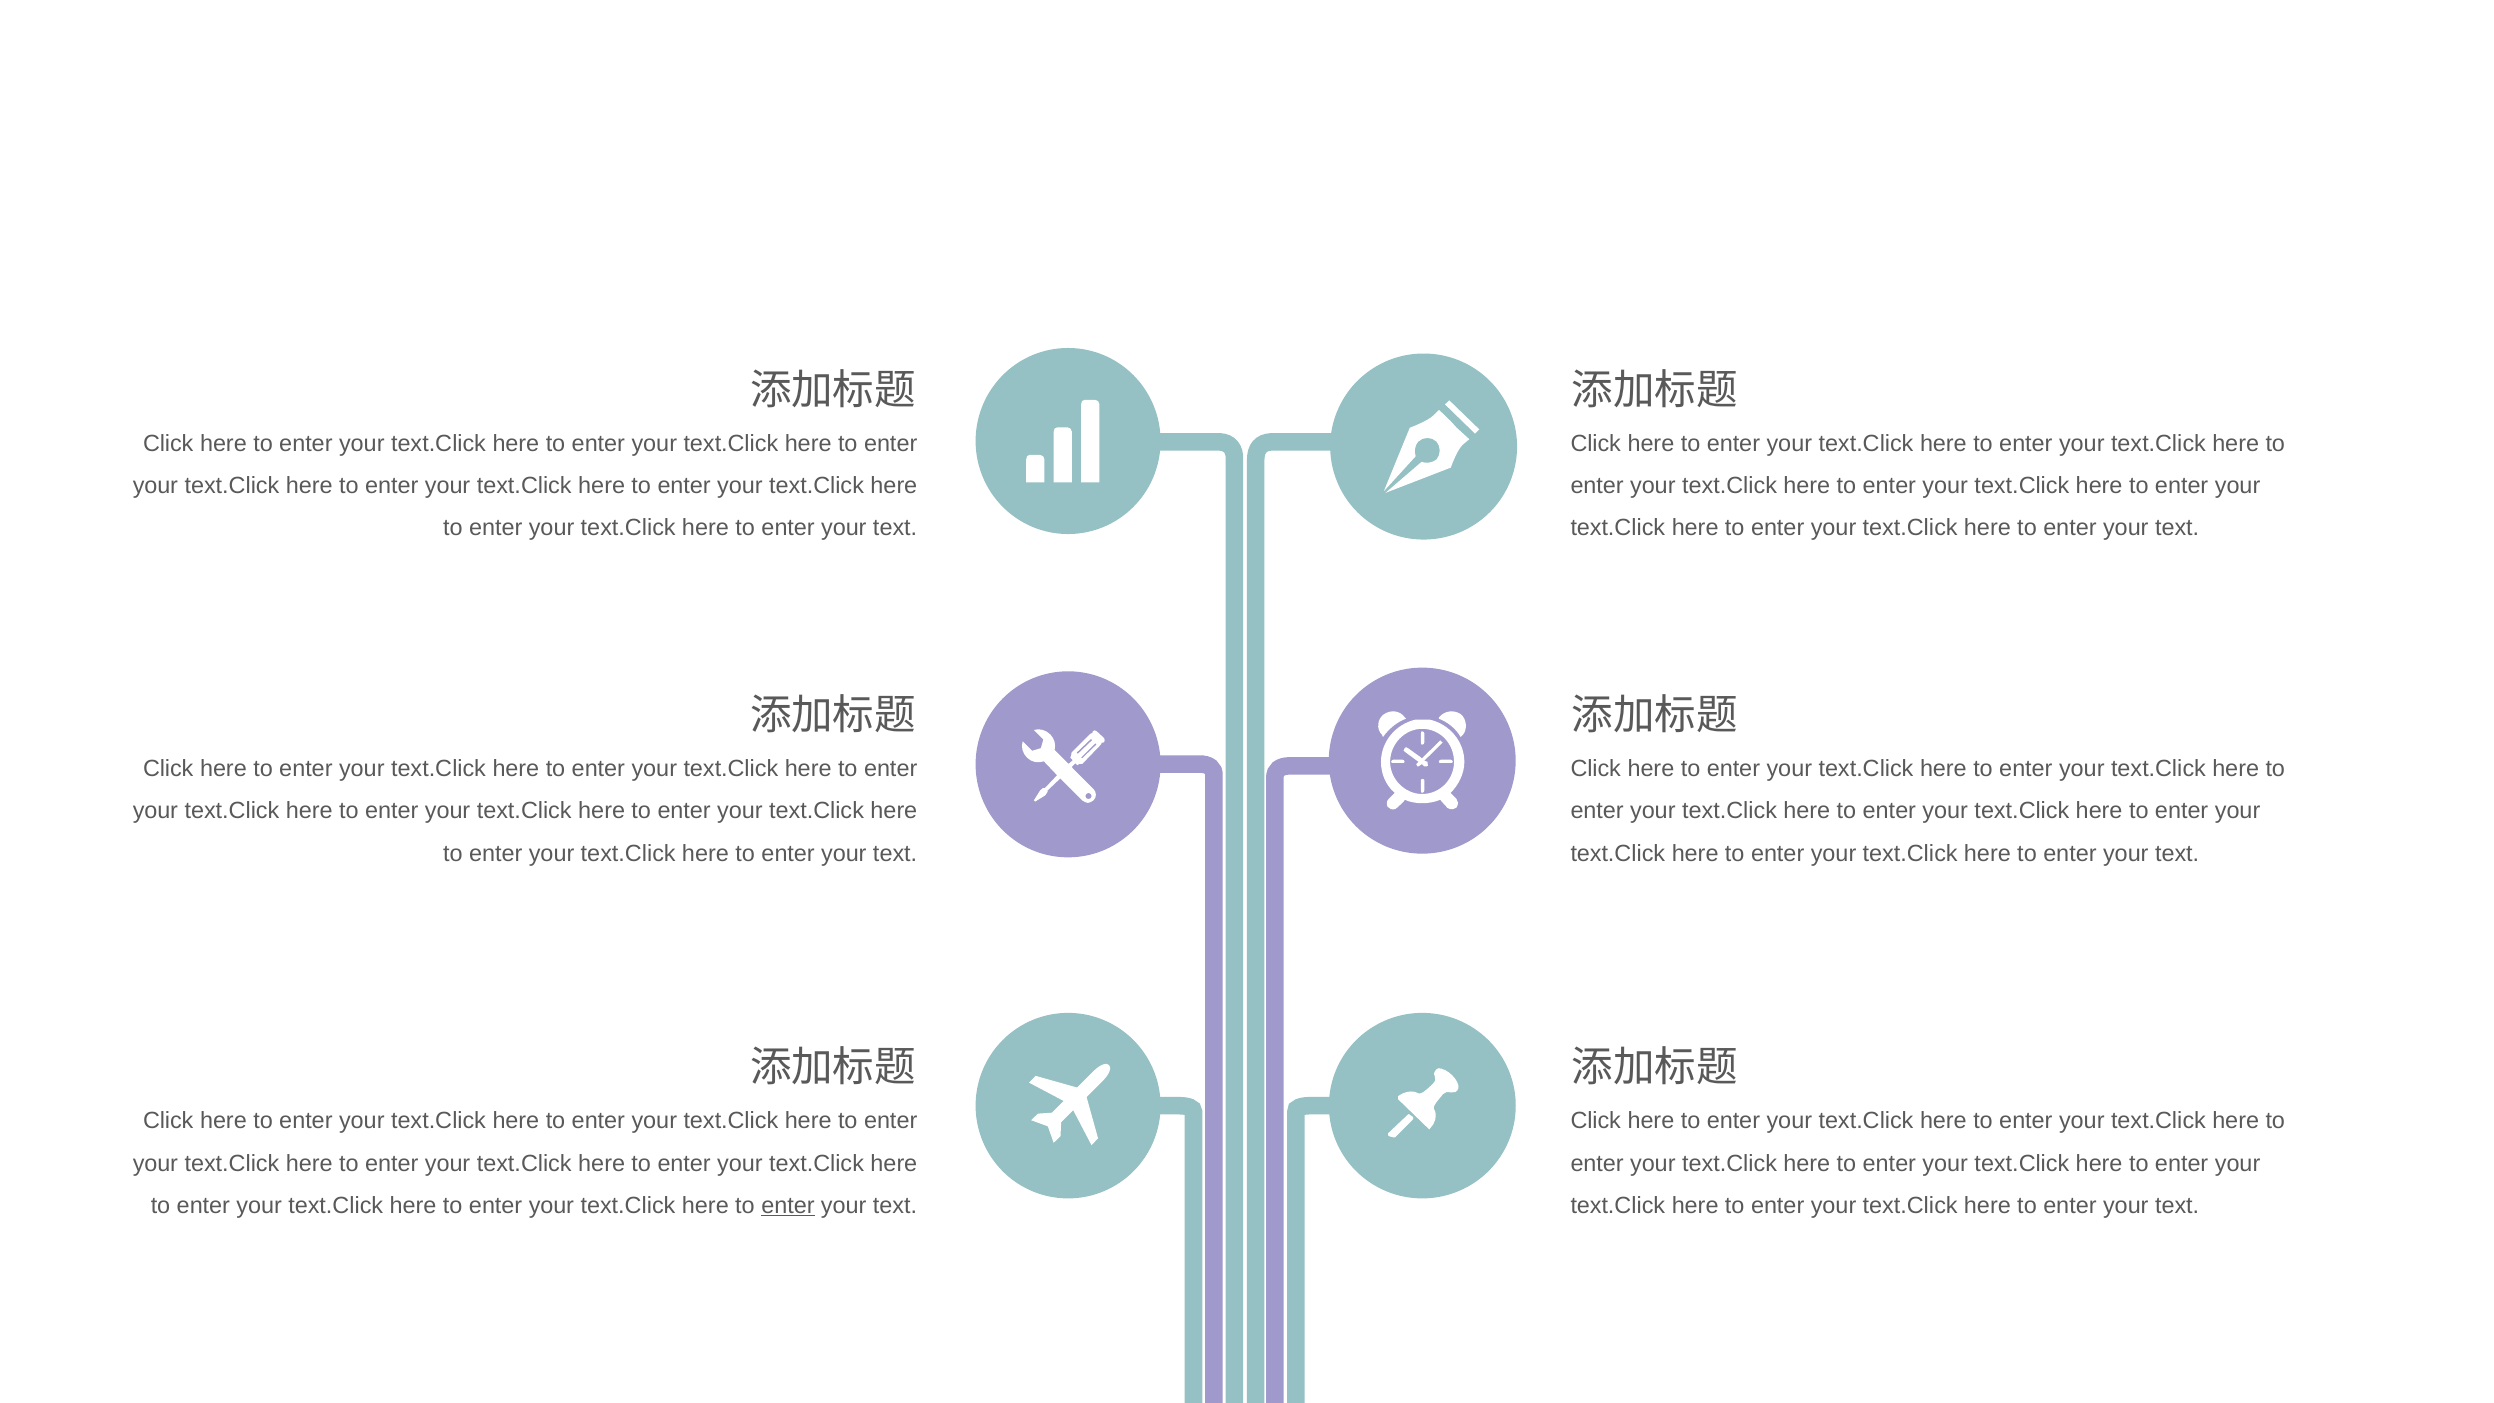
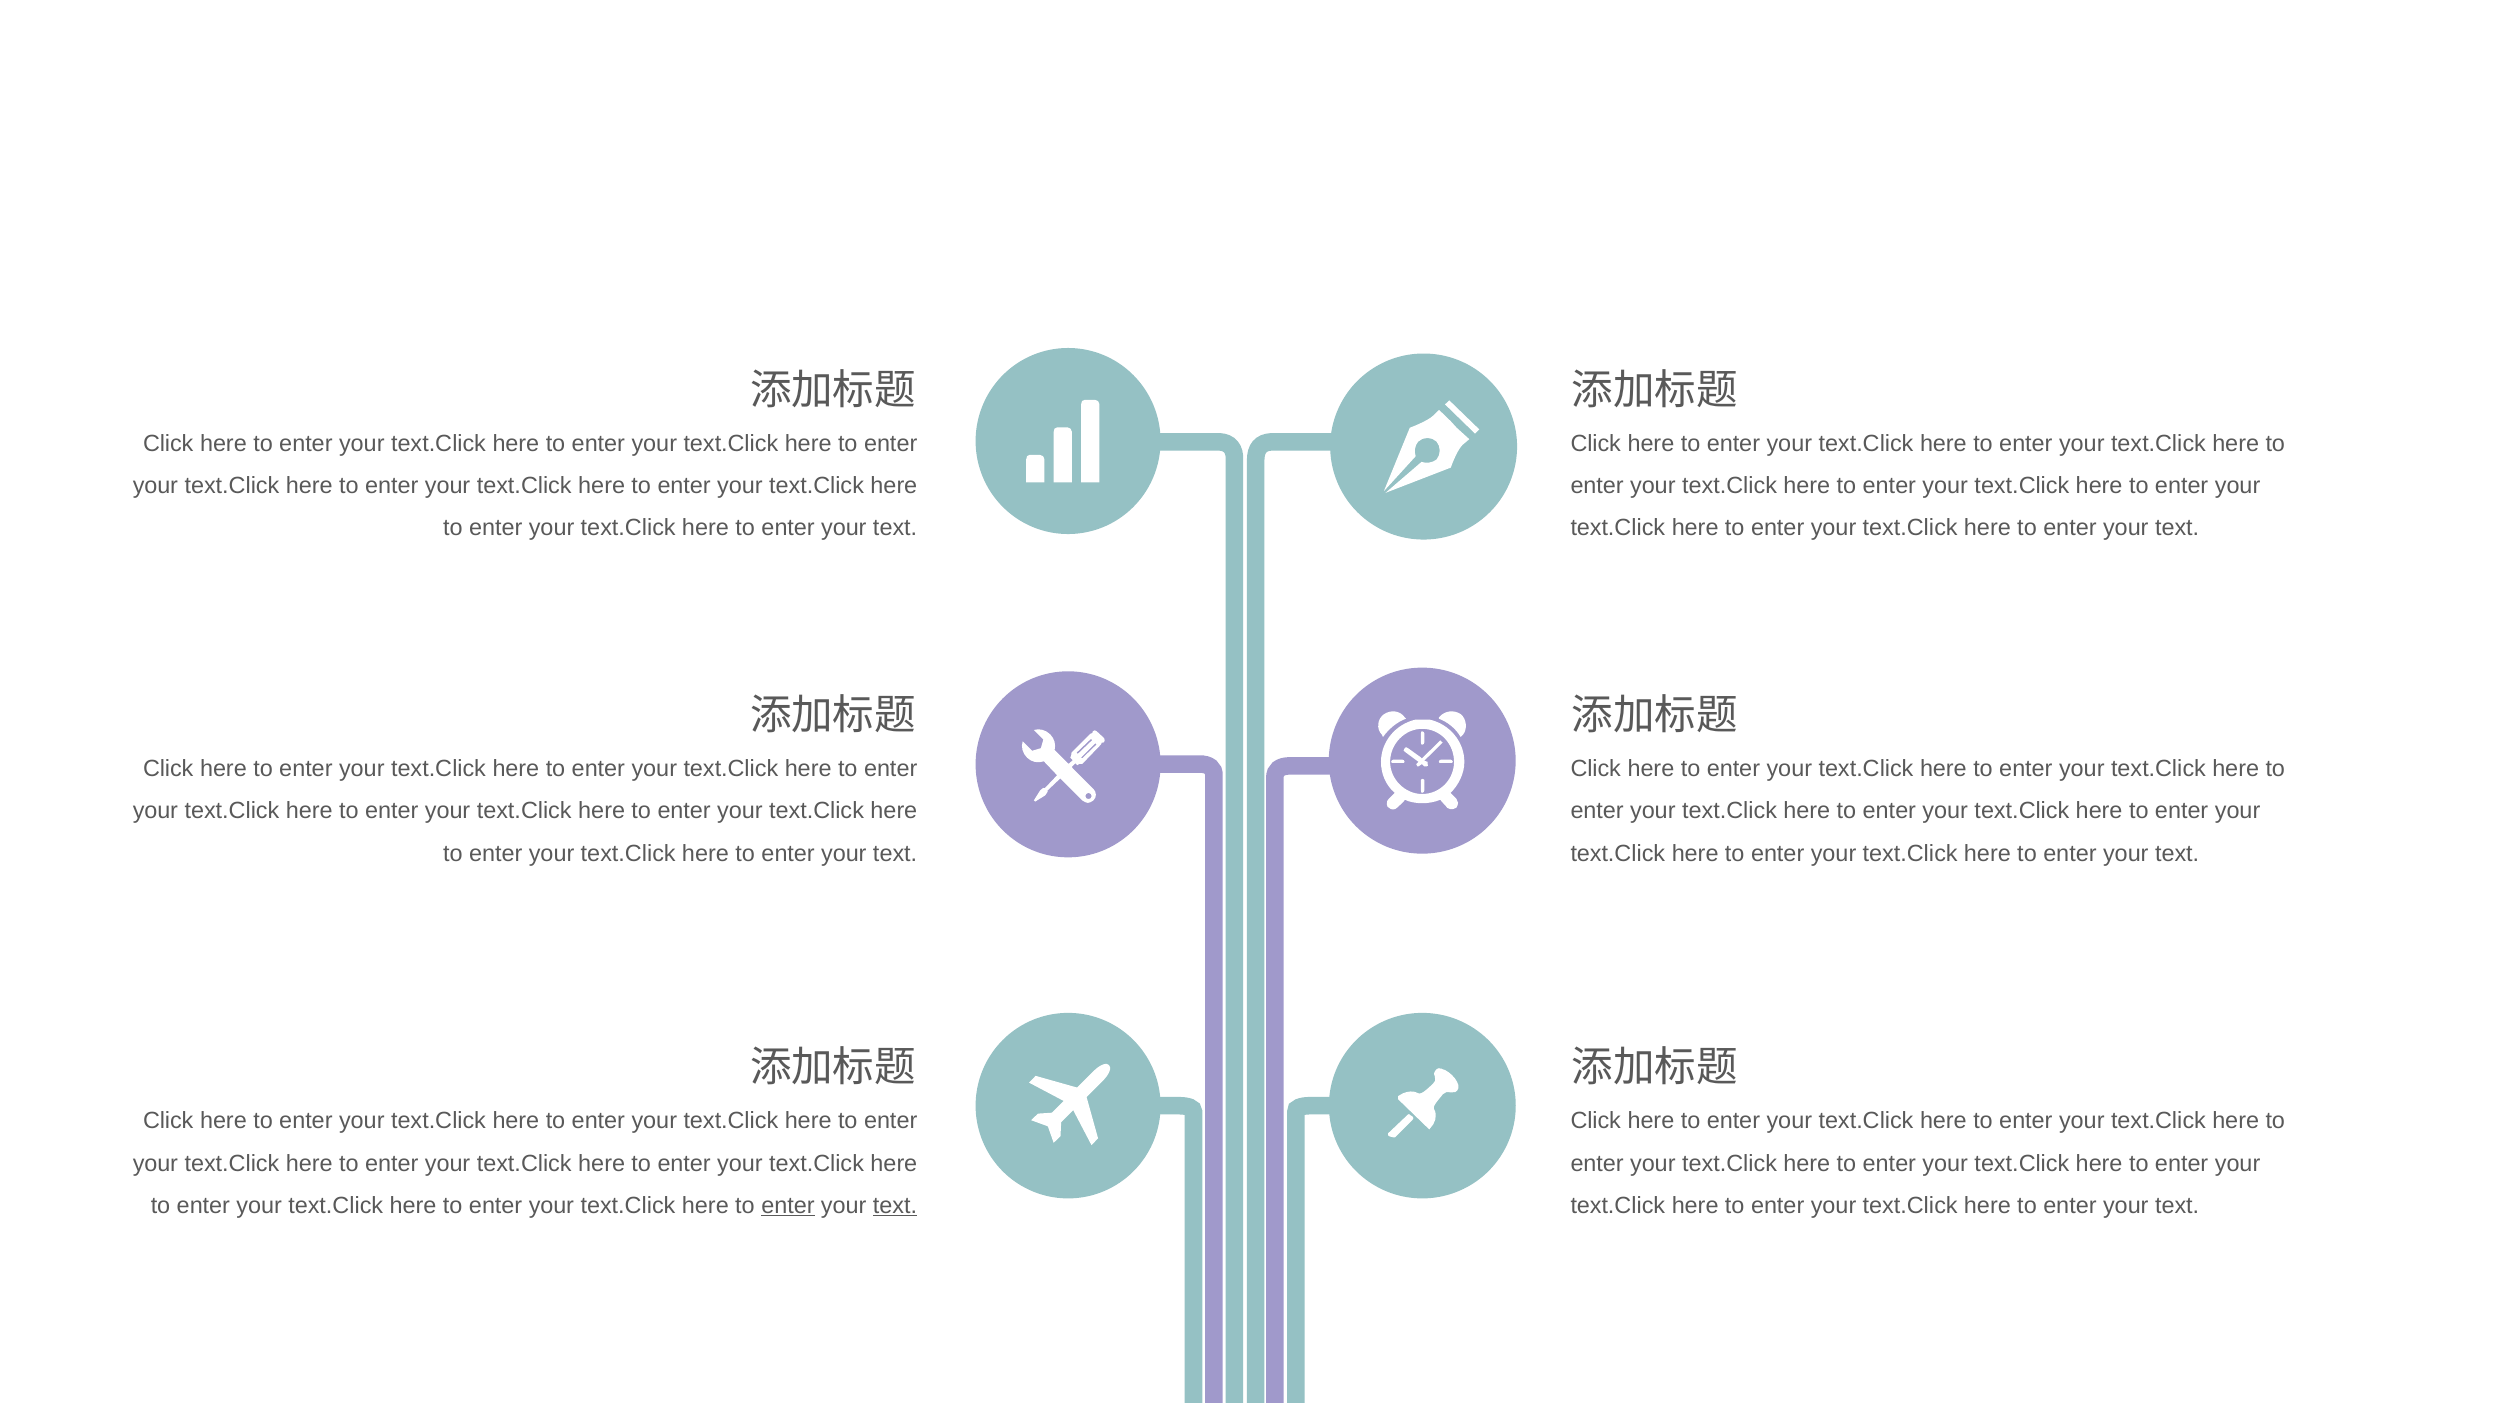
text at (895, 1205) underline: none -> present
